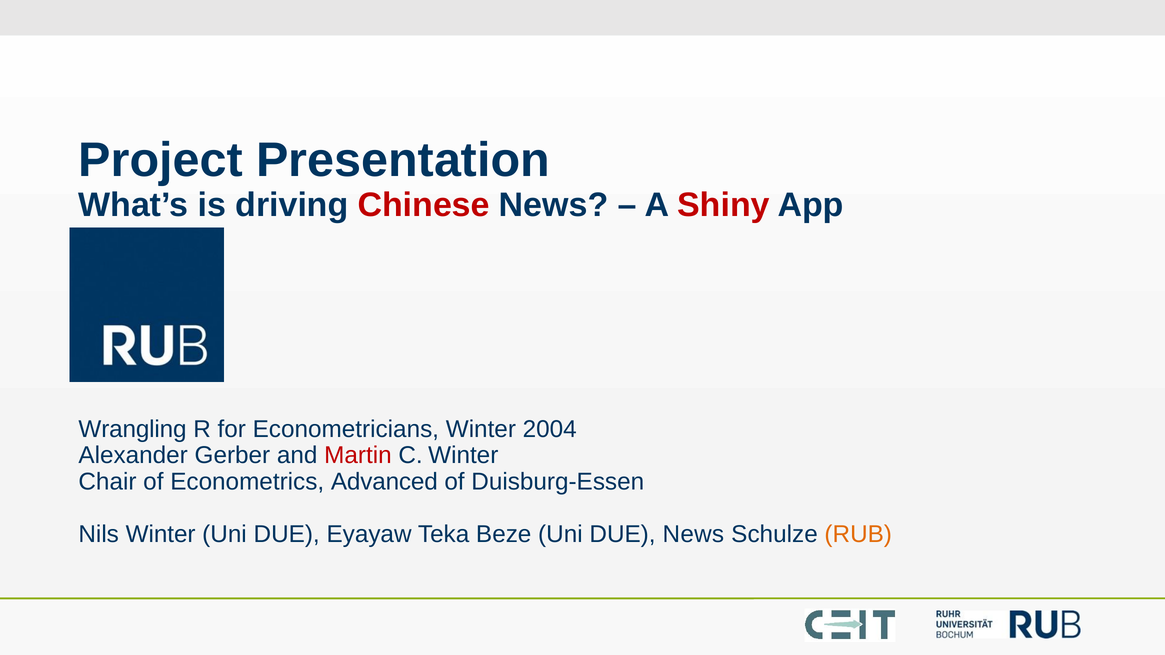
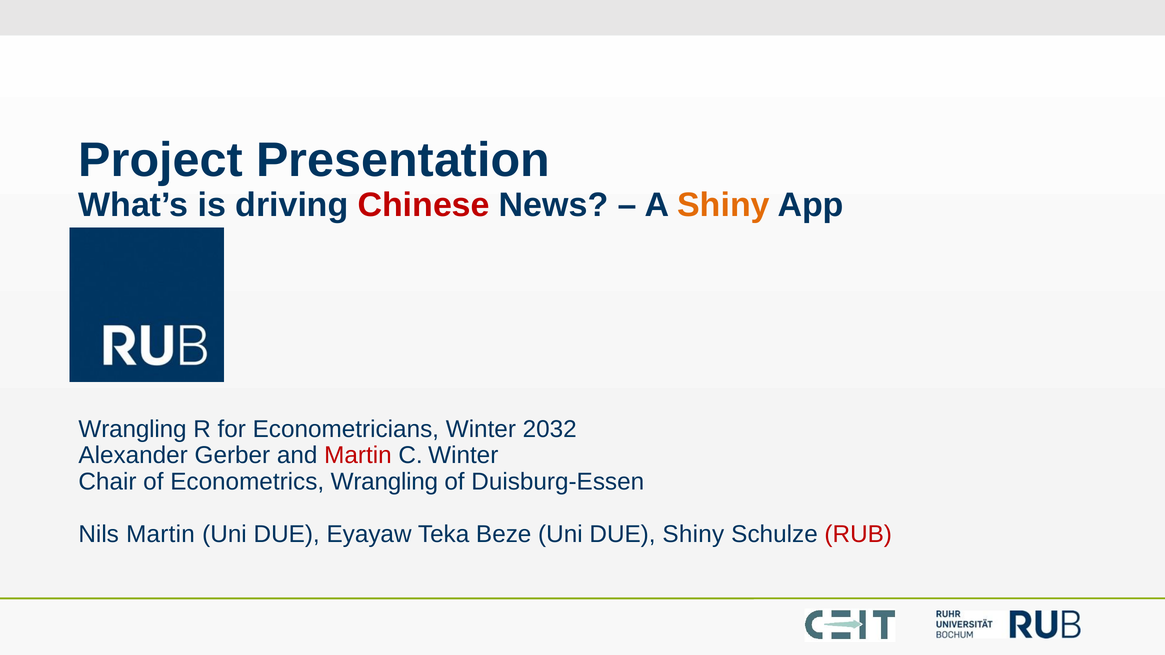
Shiny at (724, 205) colour: red -> orange
2004: 2004 -> 2032
Econometrics Advanced: Advanced -> Wrangling
Nils Winter: Winter -> Martin
DUE News: News -> Shiny
RUB colour: orange -> red
